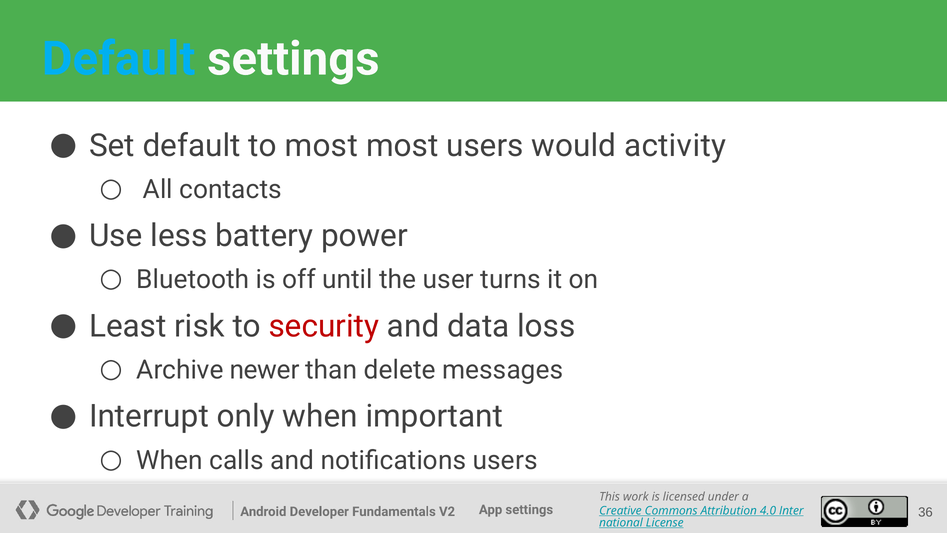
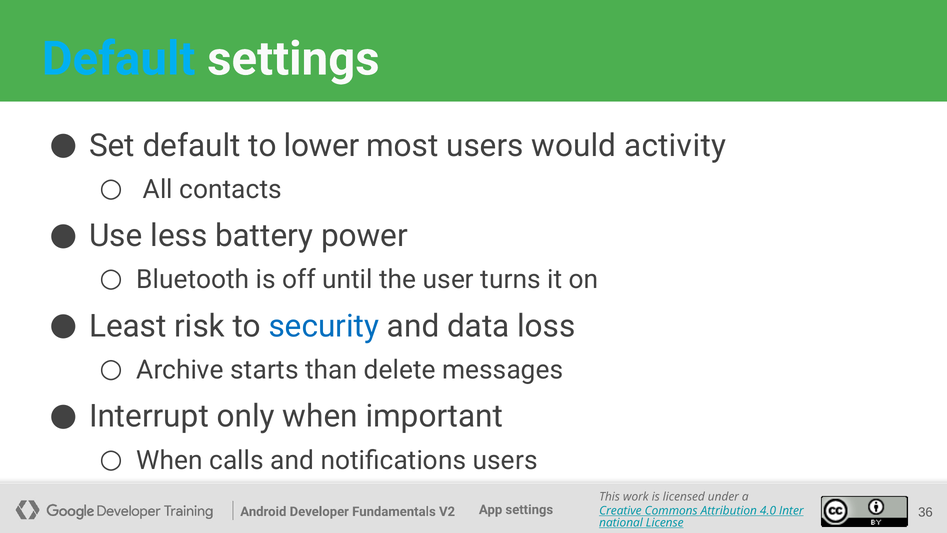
to most: most -> lower
security colour: red -> blue
newer: newer -> starts
